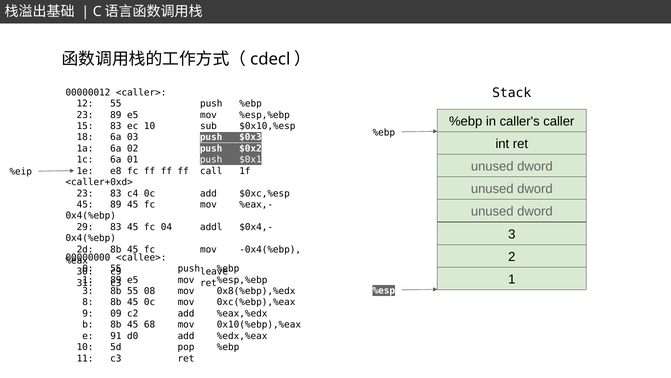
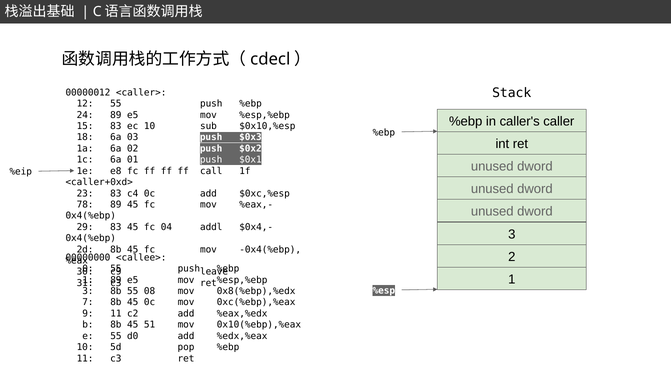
23 at (85, 115): 23 -> 24
45 at (85, 204): 45 -> 78
8: 8 -> 7
9 09: 09 -> 11
68: 68 -> 51
e 91: 91 -> 55
